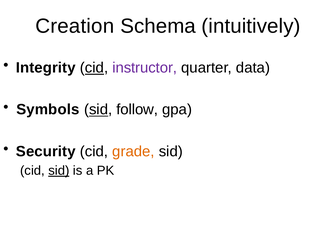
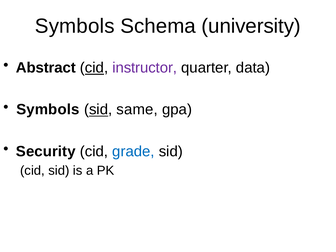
Creation at (75, 26): Creation -> Symbols
intuitively: intuitively -> university
Integrity: Integrity -> Abstract
follow: follow -> same
grade colour: orange -> blue
sid at (59, 171) underline: present -> none
